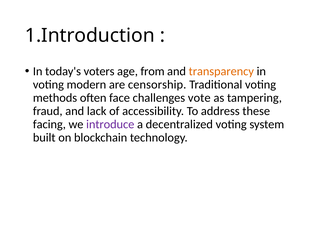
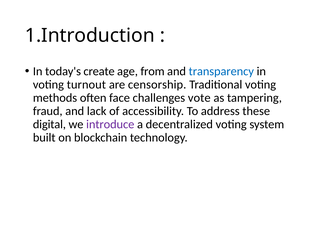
voters: voters -> create
transparency colour: orange -> blue
modern: modern -> turnout
facing: facing -> digital
